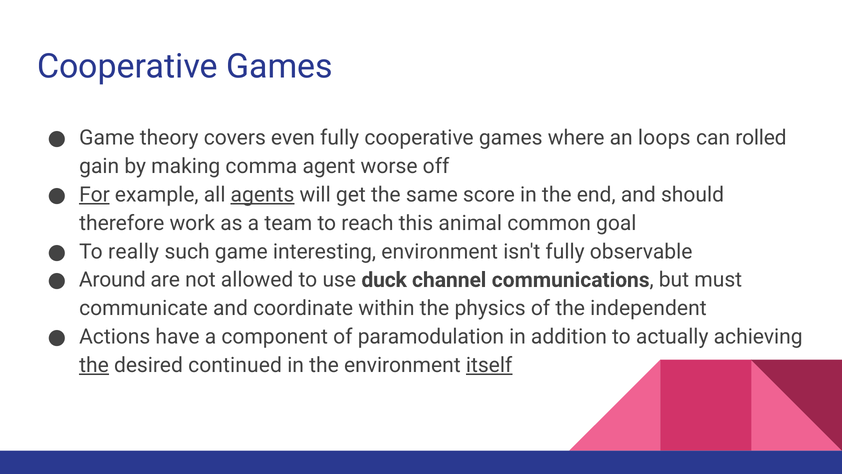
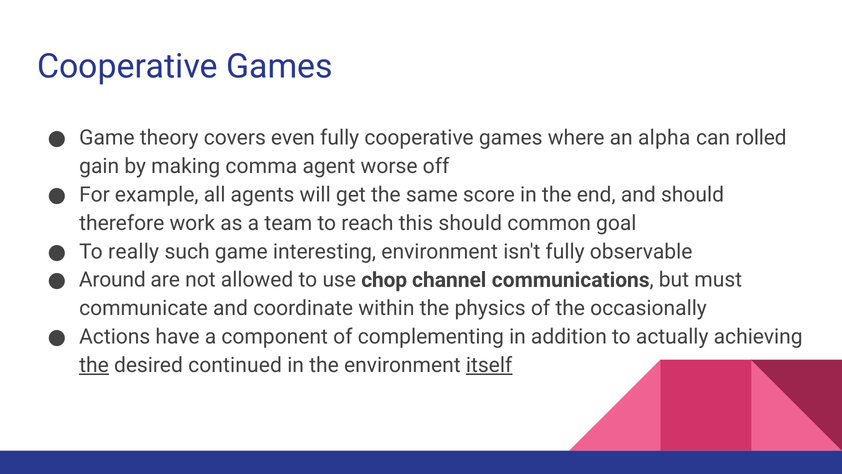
loops: loops -> alpha
For underline: present -> none
agents underline: present -> none
this animal: animal -> should
duck: duck -> chop
independent: independent -> occasionally
paramodulation: paramodulation -> complementing
